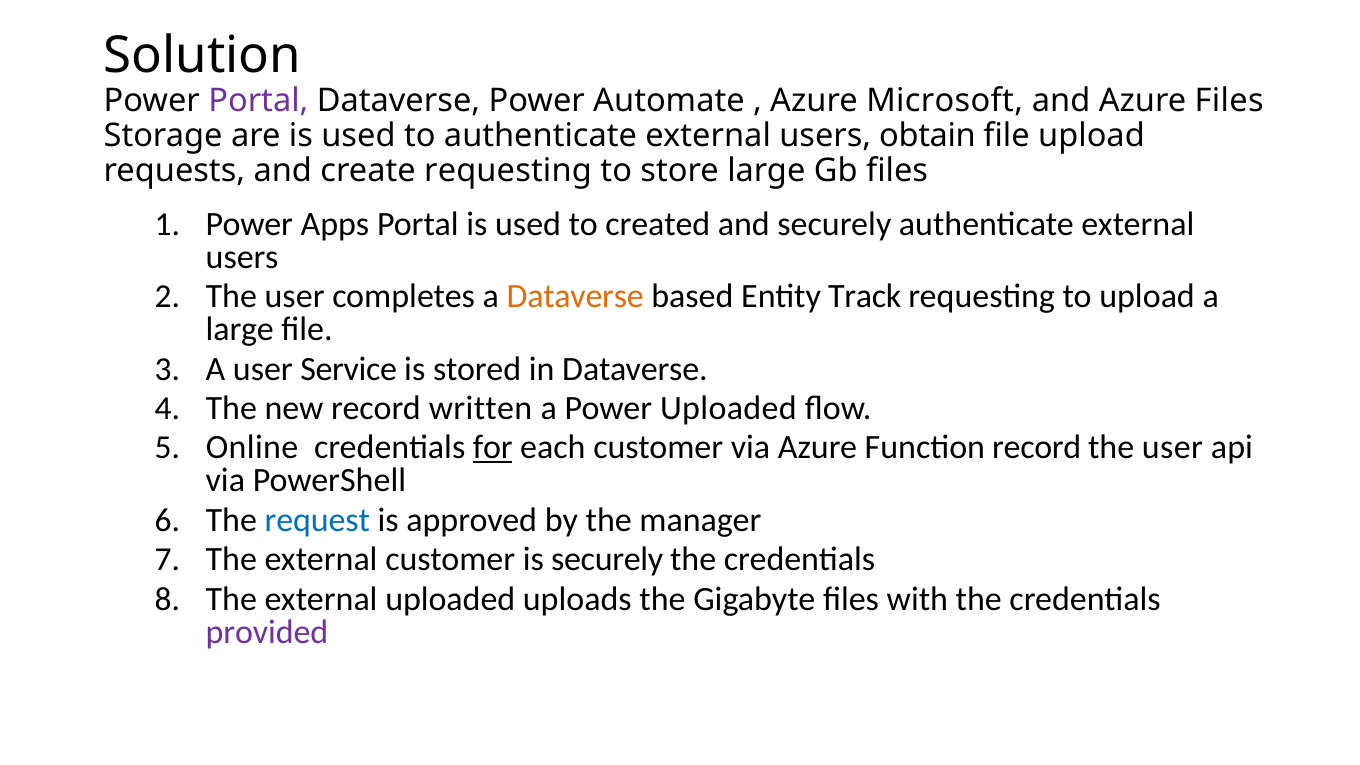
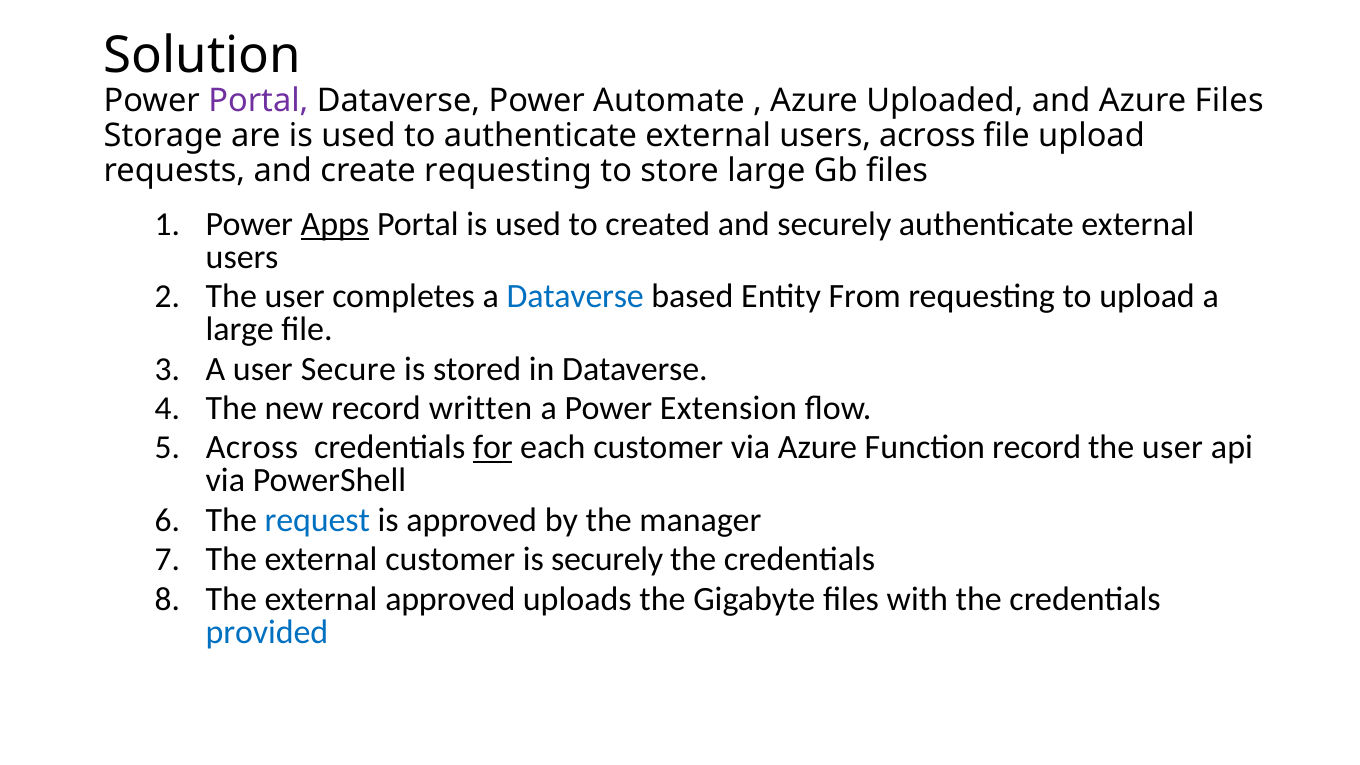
Microsoft: Microsoft -> Uploaded
users obtain: obtain -> across
Apps underline: none -> present
Dataverse at (575, 296) colour: orange -> blue
Track: Track -> From
Service: Service -> Secure
Power Uploaded: Uploaded -> Extension
Online at (252, 448): Online -> Across
external uploaded: uploaded -> approved
provided colour: purple -> blue
